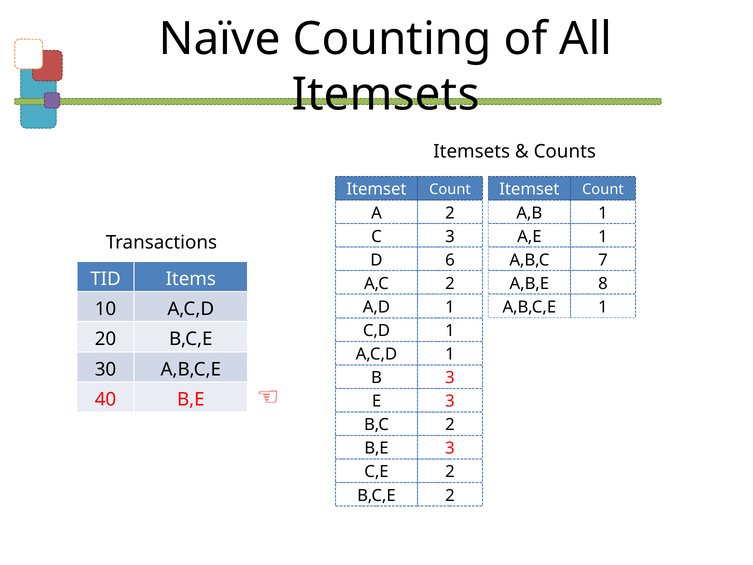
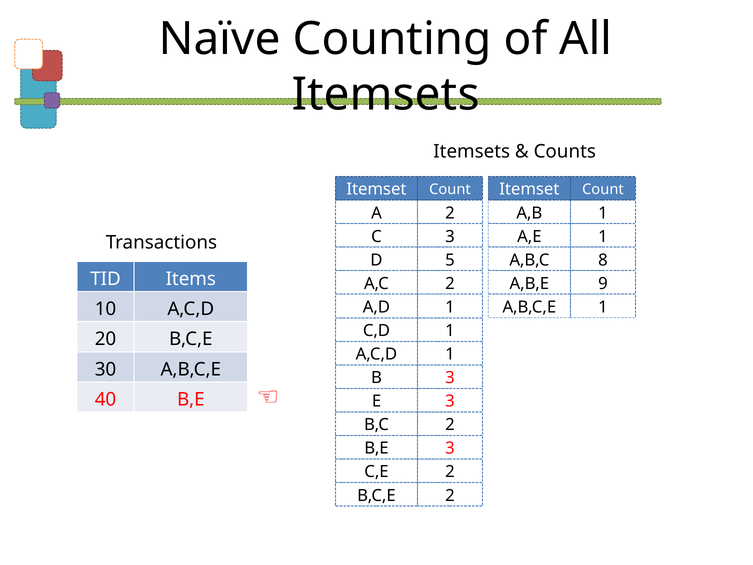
6: 6 -> 5
7: 7 -> 8
8: 8 -> 9
